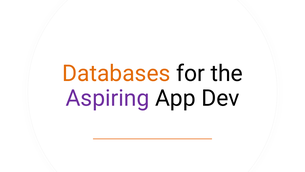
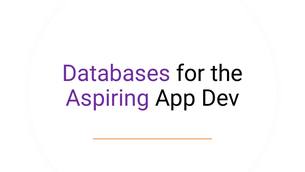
Databases colour: orange -> purple
